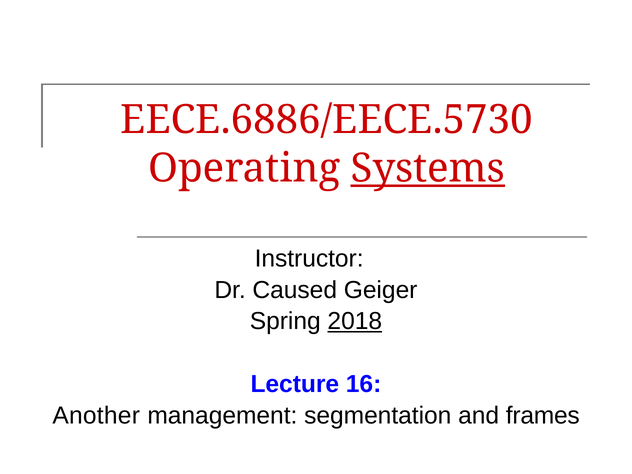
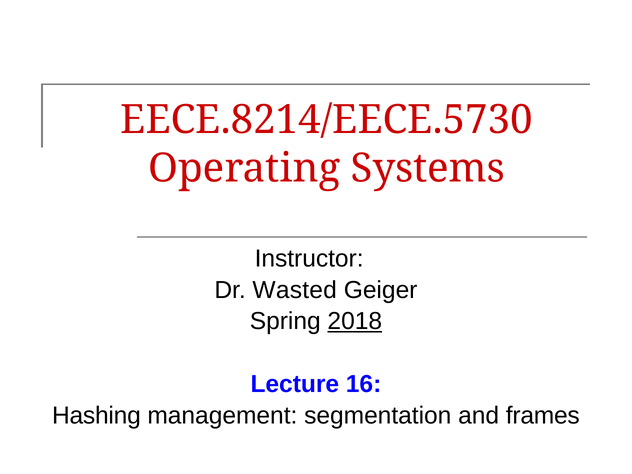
EECE.6886/EECE.5730: EECE.6886/EECE.5730 -> EECE.8214/EECE.5730
Systems underline: present -> none
Caused: Caused -> Wasted
Another: Another -> Hashing
